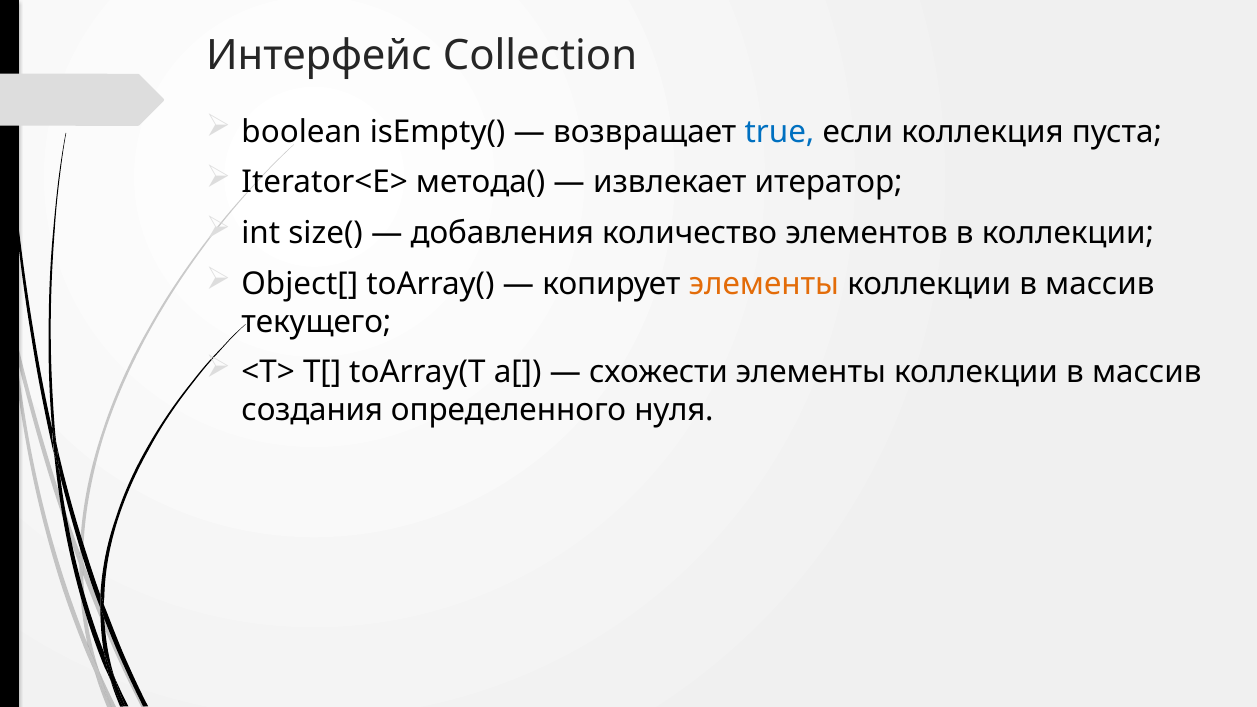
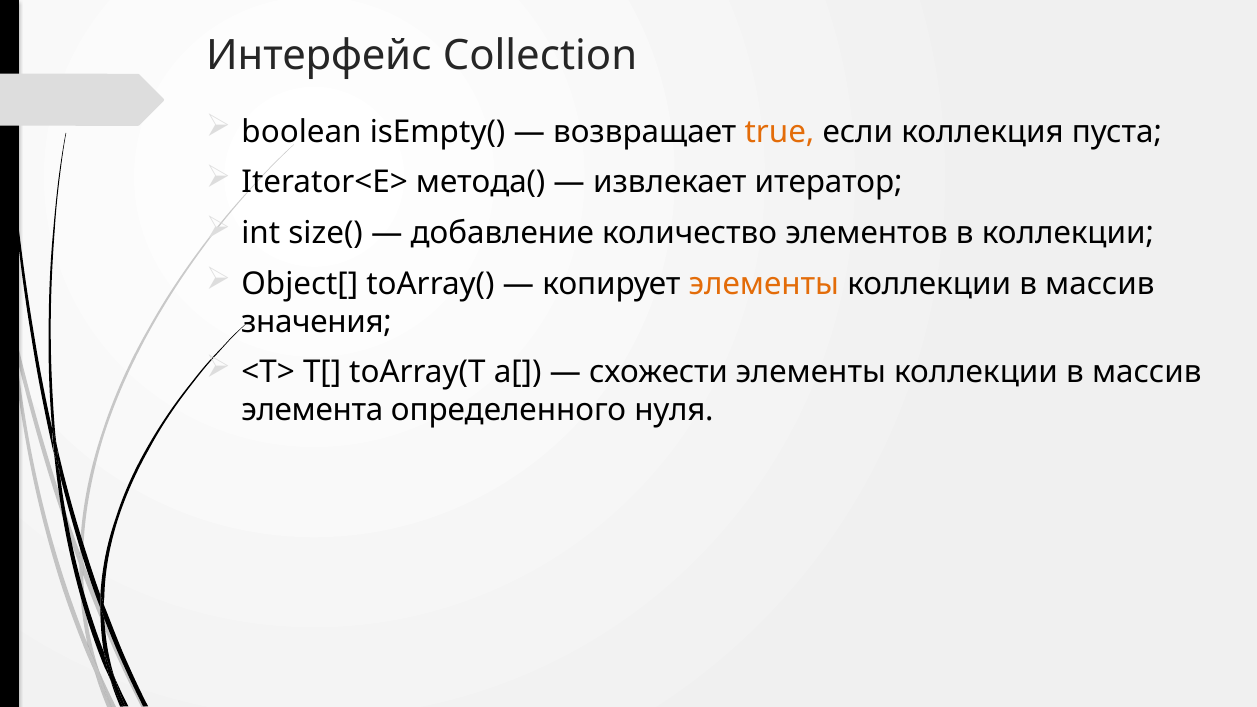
true colour: blue -> orange
добавления: добавления -> добавление
текущего: текущего -> значения
создания: создания -> элемента
